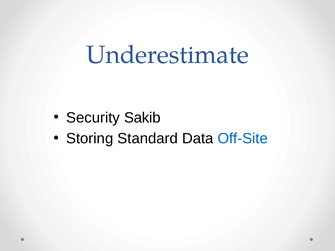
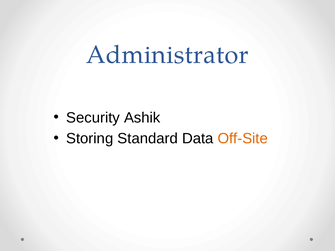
Underestimate: Underestimate -> Administrator
Sakib: Sakib -> Ashik
Off-Site colour: blue -> orange
